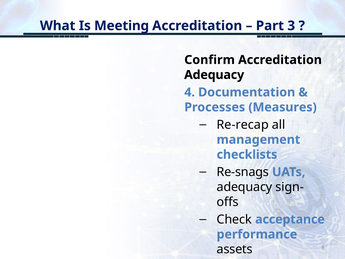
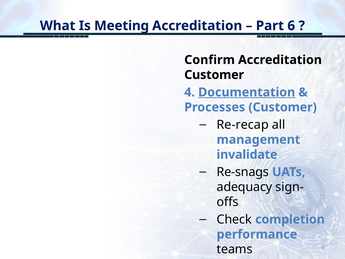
Part 3: 3 -> 6
Adequacy at (214, 75): Adequacy -> Customer
Documentation underline: none -> present
Processes Measures: Measures -> Customer
checklists: checklists -> invalidate
acceptance: acceptance -> completion
assets: assets -> teams
